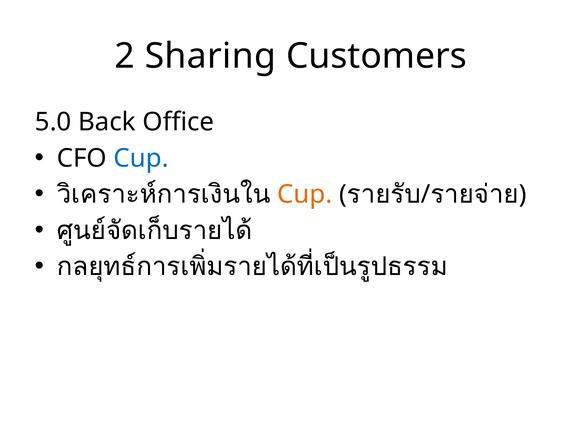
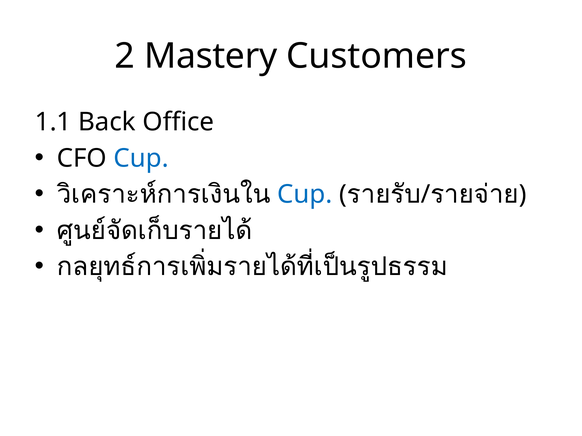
Sharing: Sharing -> Mastery
5.0: 5.0 -> 1.1
Cup at (305, 195) colour: orange -> blue
